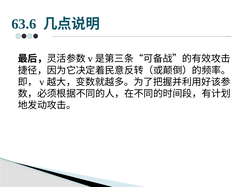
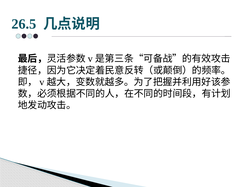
63.6: 63.6 -> 26.5
